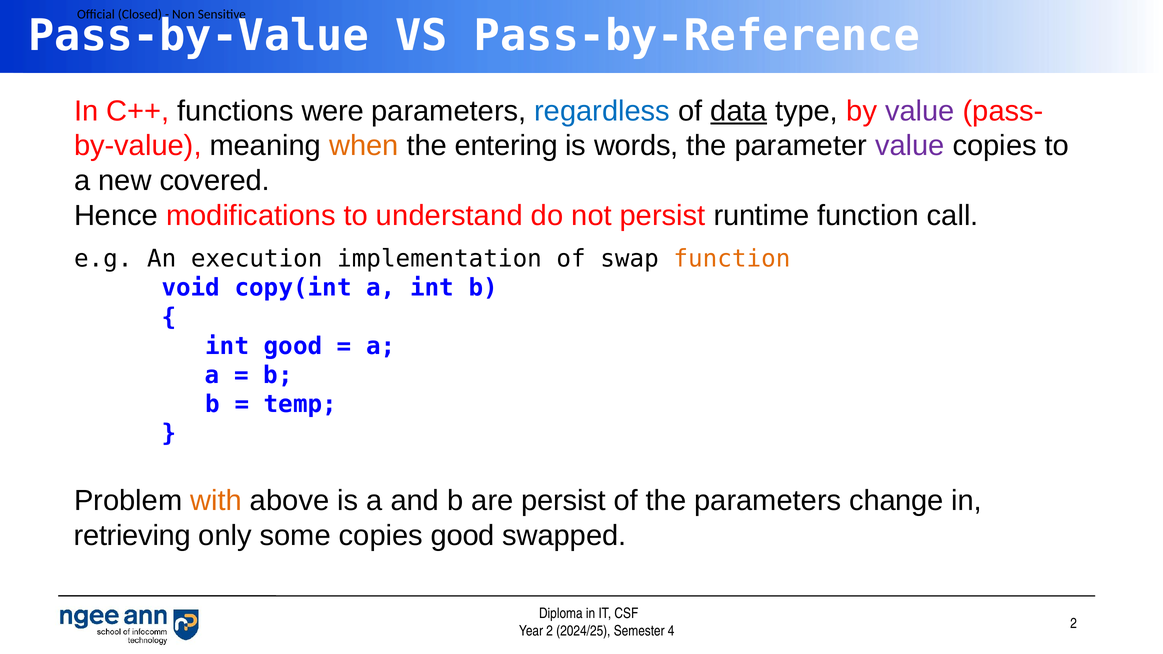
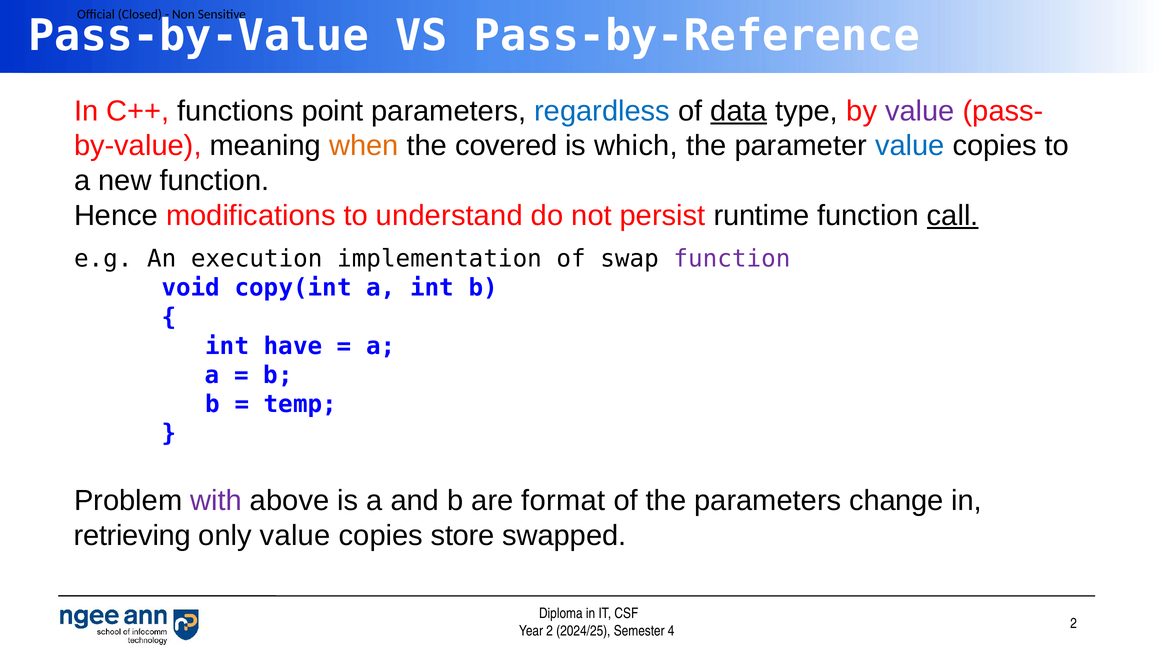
were: were -> point
entering: entering -> covered
words: words -> which
value at (910, 146) colour: purple -> blue
new covered: covered -> function
call underline: none -> present
function at (732, 259) colour: orange -> purple
int good: good -> have
with colour: orange -> purple
are persist: persist -> format
only some: some -> value
copies good: good -> store
